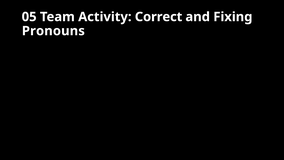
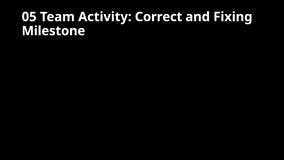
Pronouns: Pronouns -> Milestone
